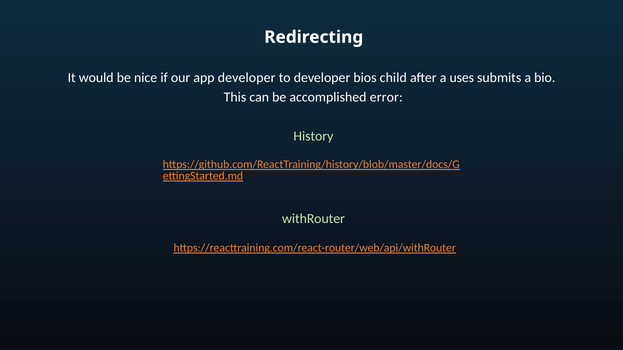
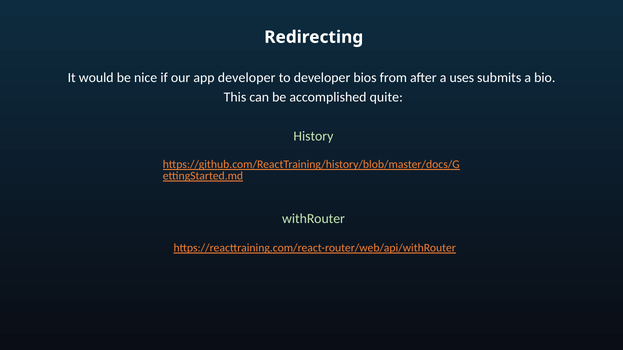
child: child -> from
error: error -> quite
